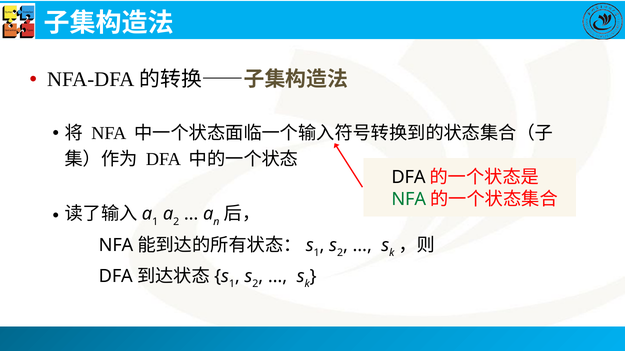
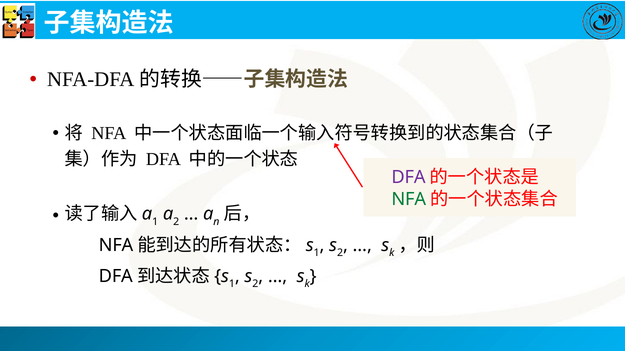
DFA at (408, 178) colour: black -> purple
